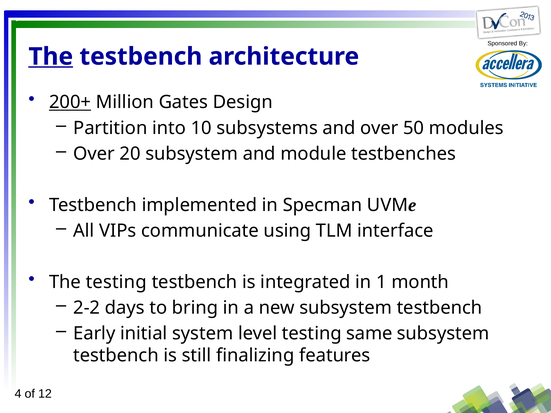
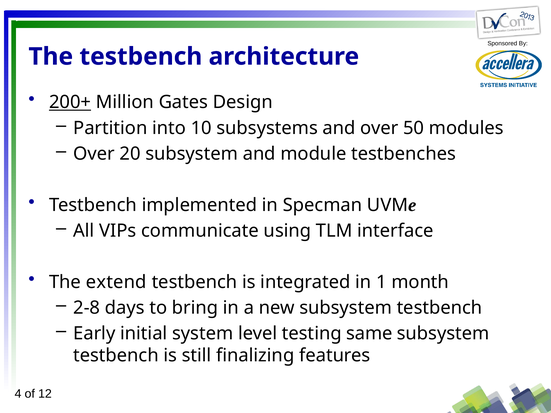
The at (51, 57) underline: present -> none
The testing: testing -> extend
2-2: 2-2 -> 2-8
